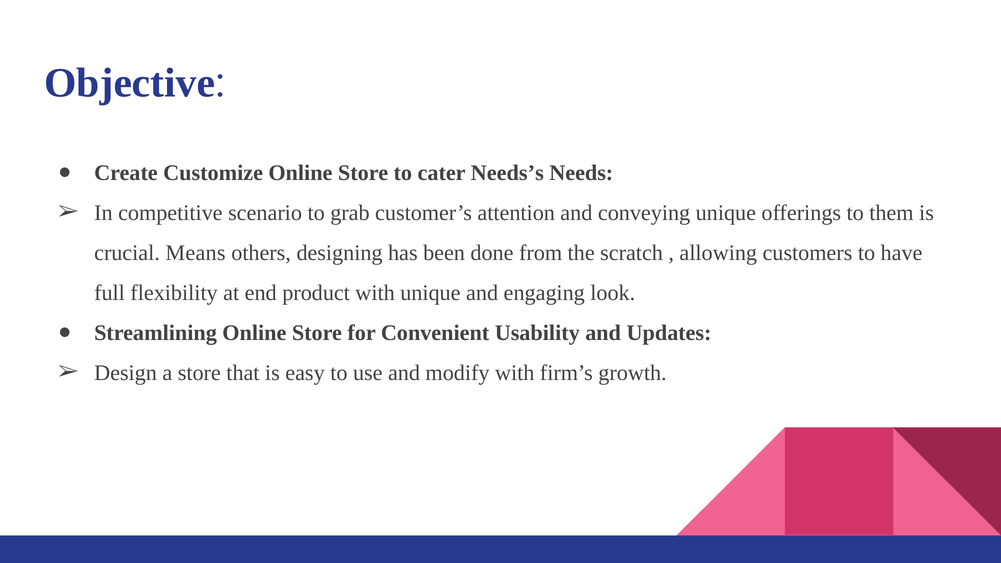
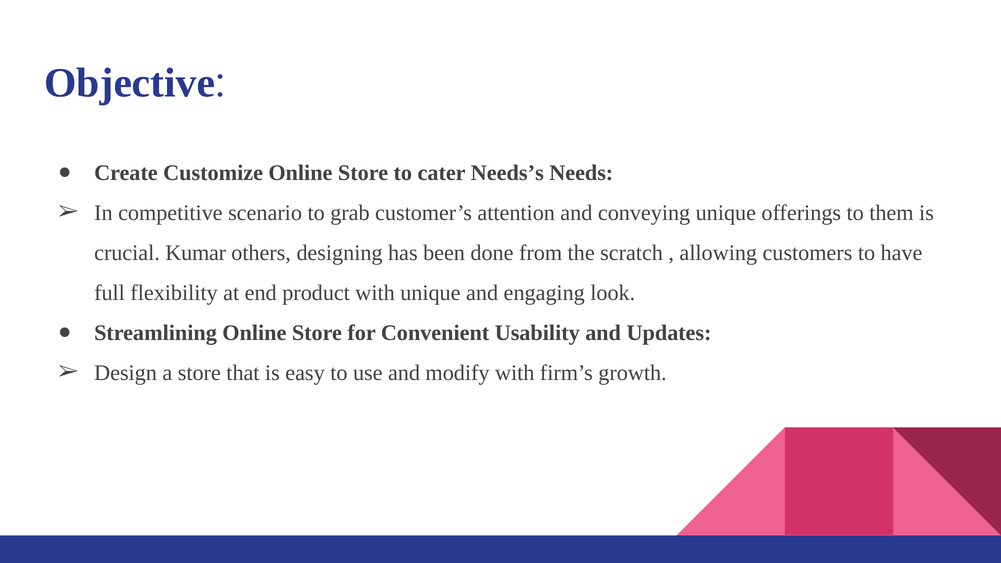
Means: Means -> Kumar
